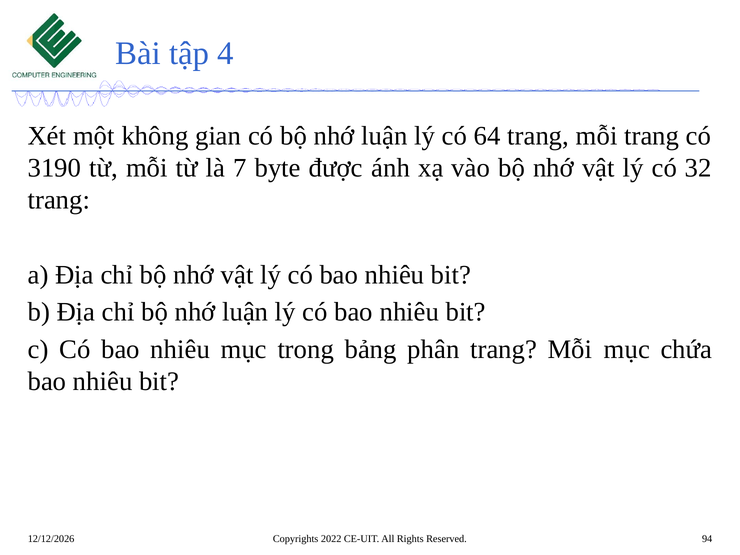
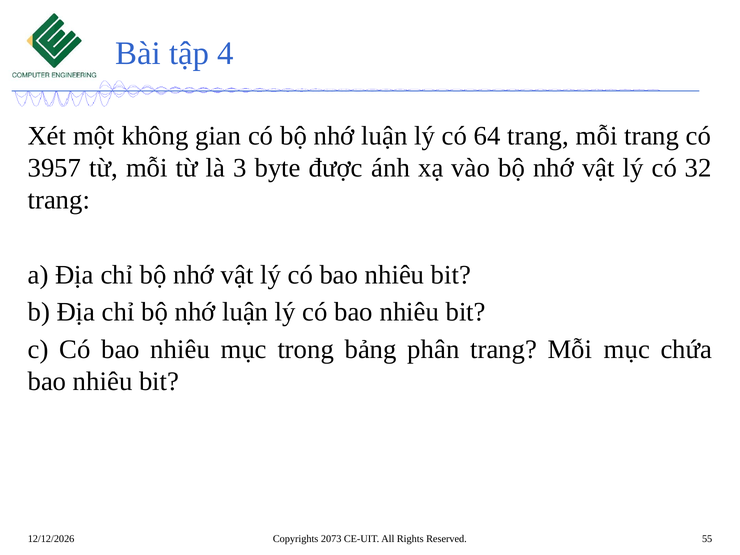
3190: 3190 -> 3957
7: 7 -> 3
2022: 2022 -> 2073
94: 94 -> 55
